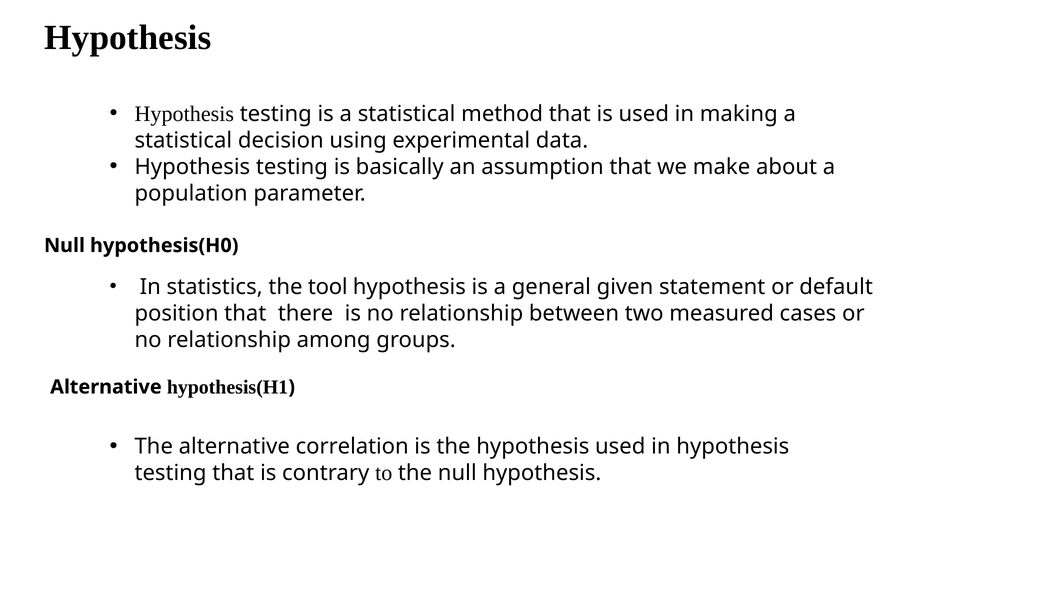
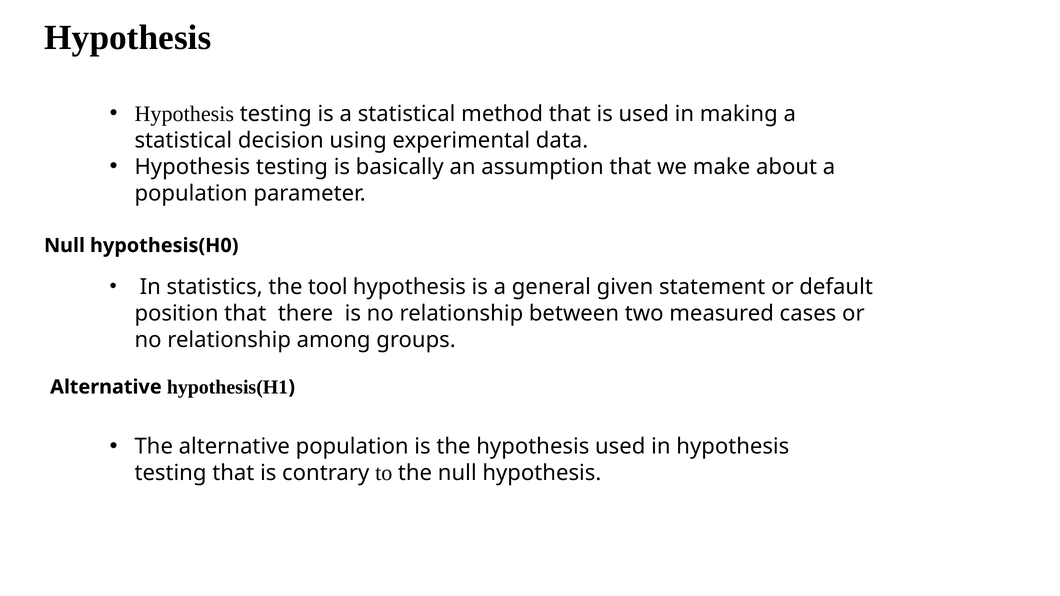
alternative correlation: correlation -> population
